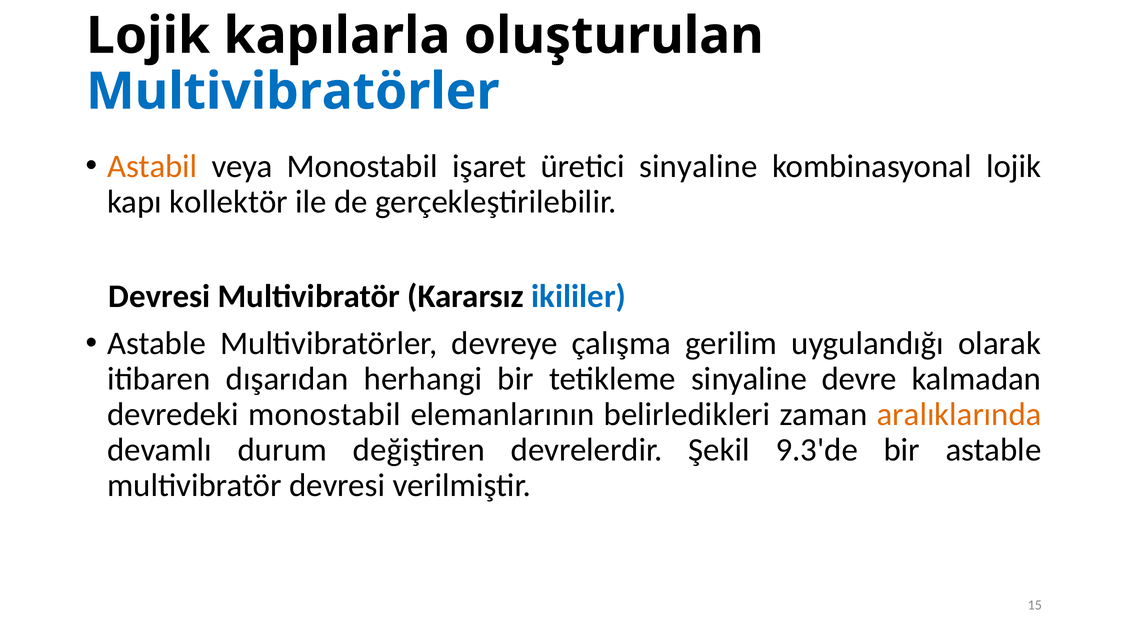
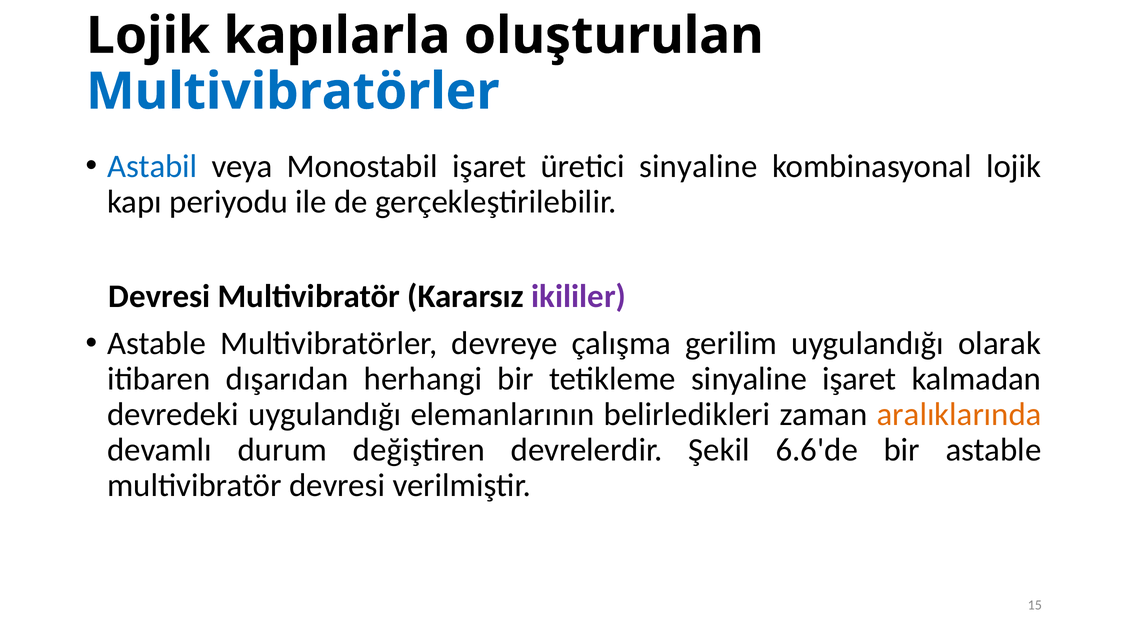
Astabil colour: orange -> blue
kollektör: kollektör -> periyodu
ikililer colour: blue -> purple
sinyaline devre: devre -> işaret
devredeki monostabil: monostabil -> uygulandığı
9.3'de: 9.3'de -> 6.6'de
